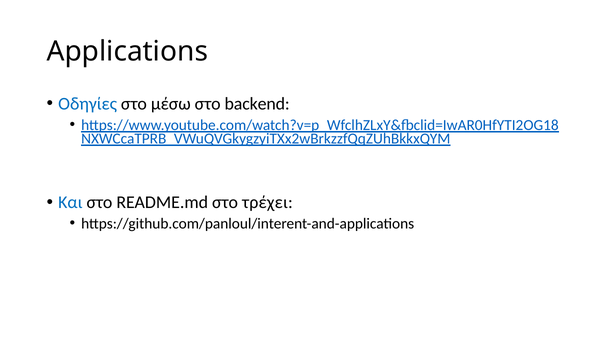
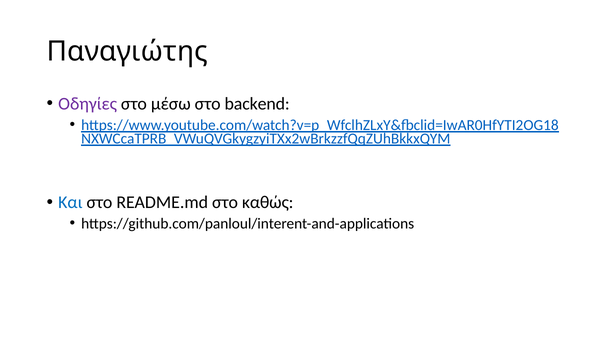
Applications: Applications -> Παναγιώτης
Οδηγίες colour: blue -> purple
τρέχει: τρέχει -> καθώς
